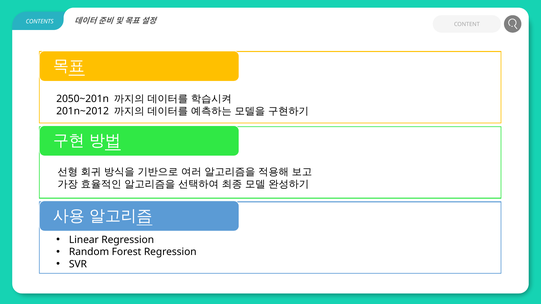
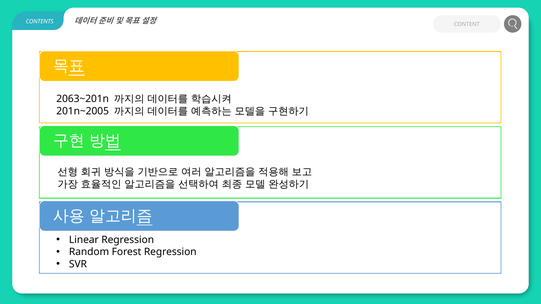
2050~201n: 2050~201n -> 2063~201n
201n~2012: 201n~2012 -> 201n~2005
